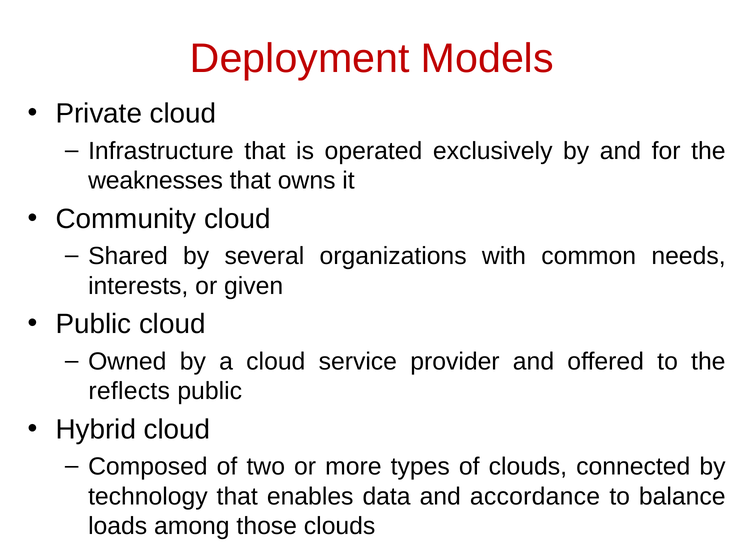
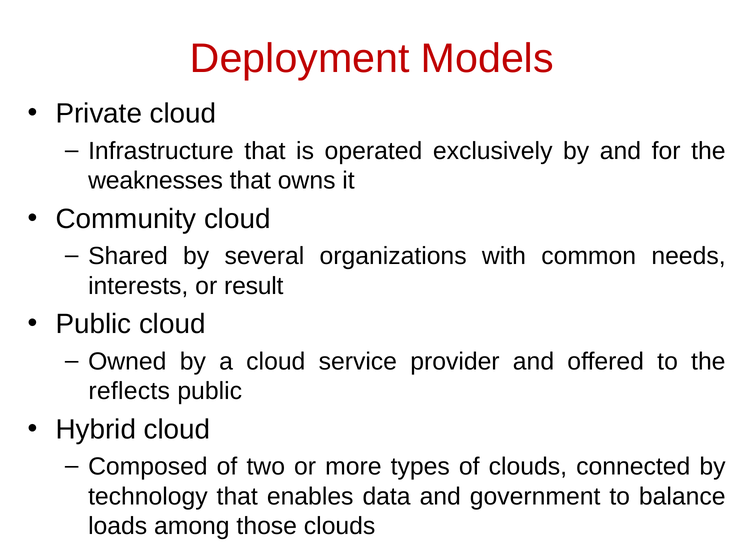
given: given -> result
accordance: accordance -> government
